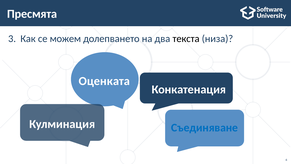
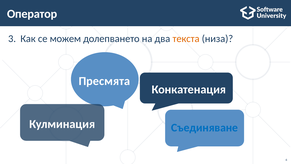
Пресмята: Пресмята -> Оператор
текста colour: black -> orange
Оценката: Оценката -> Пресмята
